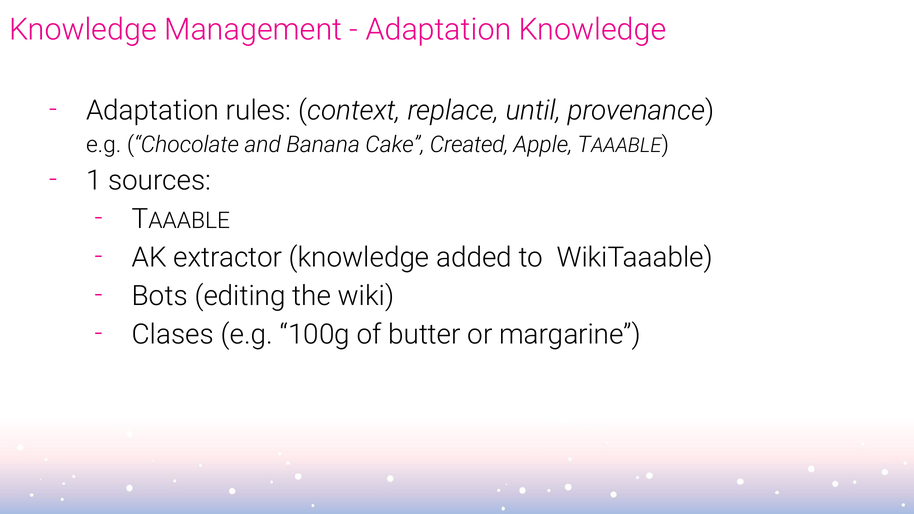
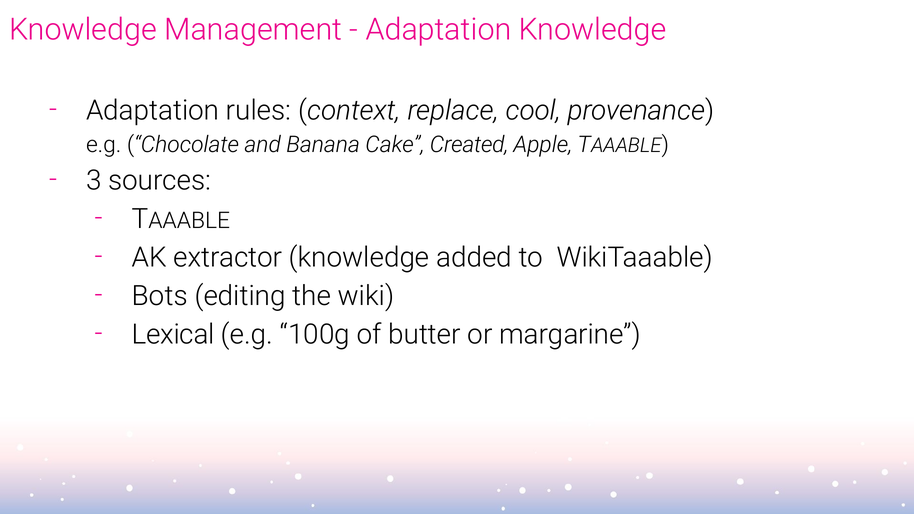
until: until -> cool
1: 1 -> 3
Clases: Clases -> Lexical
